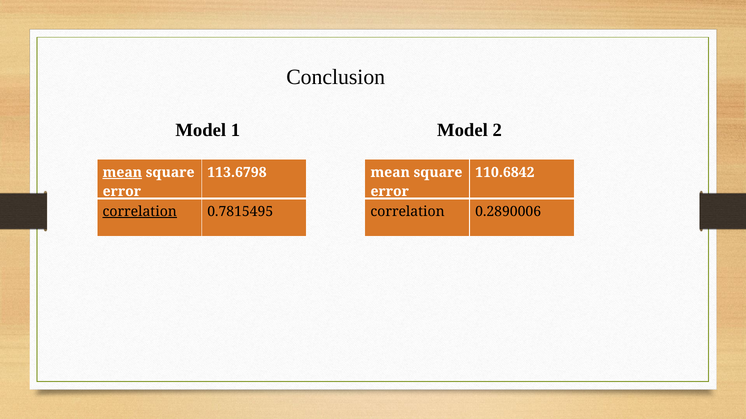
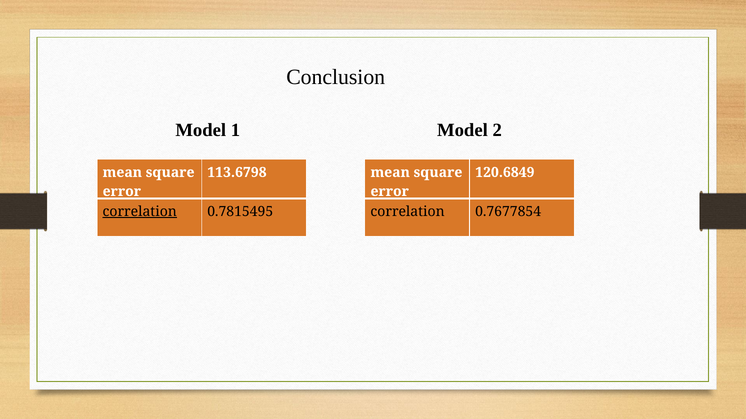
mean at (122, 173) underline: present -> none
110.6842: 110.6842 -> 120.6849
0.2890006: 0.2890006 -> 0.7677854
